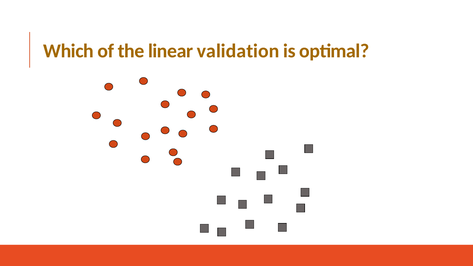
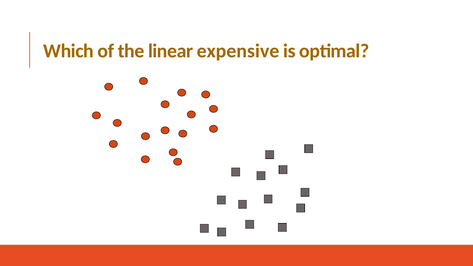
validation: validation -> expensive
